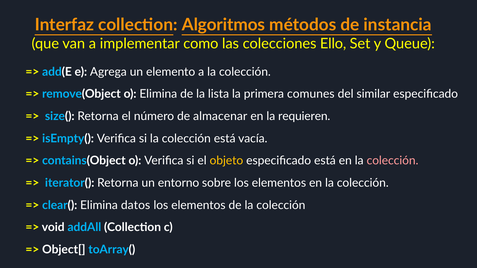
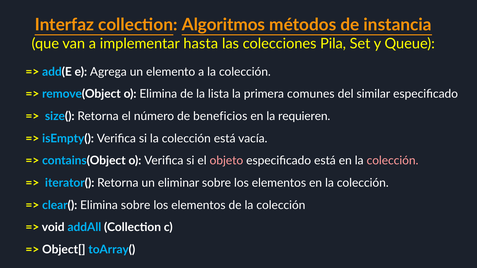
como: como -> hasta
Ello: Ello -> Pila
almacenar: almacenar -> beneficios
objeto colour: yellow -> pink
entorno: entorno -> eliminar
Elimina datos: datos -> sobre
